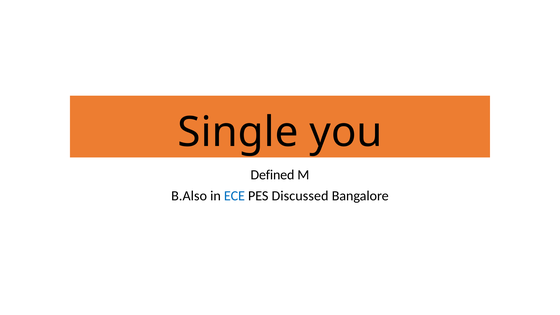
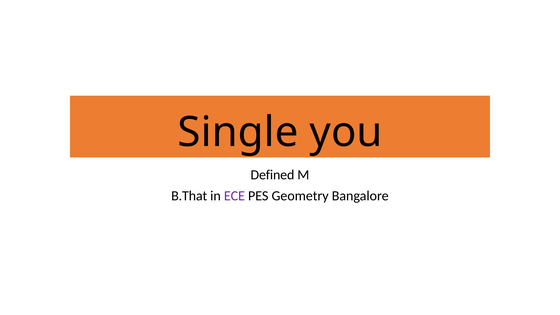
B.Also: B.Also -> B.That
ECE colour: blue -> purple
Discussed: Discussed -> Geometry
